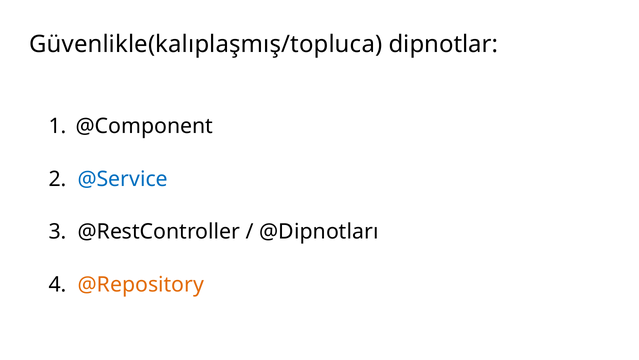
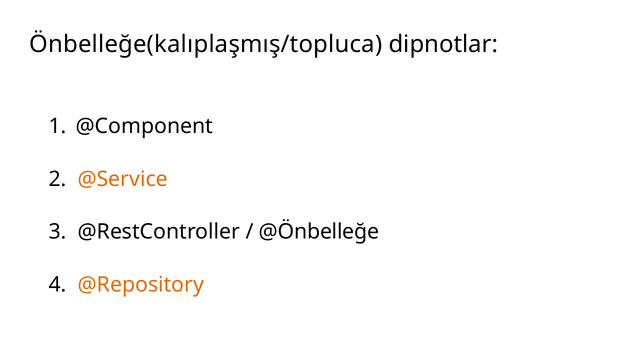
Güvenlikle(kalıplaşmış/topluca: Güvenlikle(kalıplaşmış/topluca -> Önbelleğe(kalıplaşmış/topluca
@Service colour: blue -> orange
@Dipnotları: @Dipnotları -> @Önbelleğe
